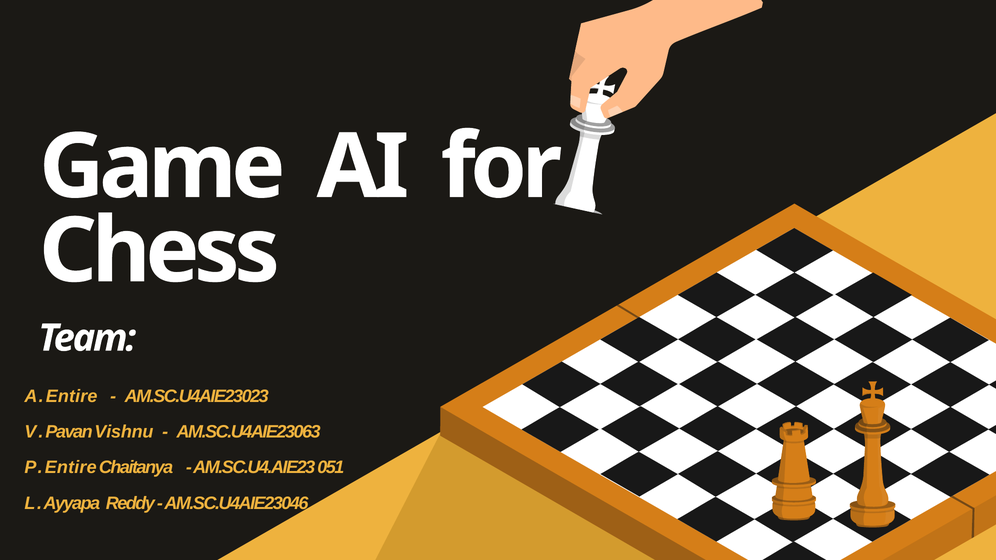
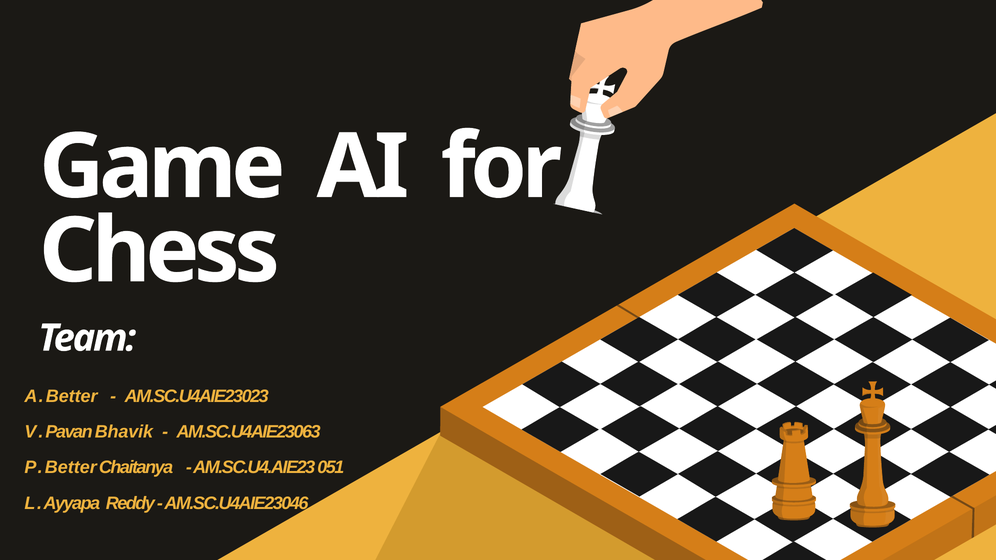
Entire at (72, 396): Entire -> Better
Vishnu: Vishnu -> Bhavik
Entire at (71, 468): Entire -> Better
